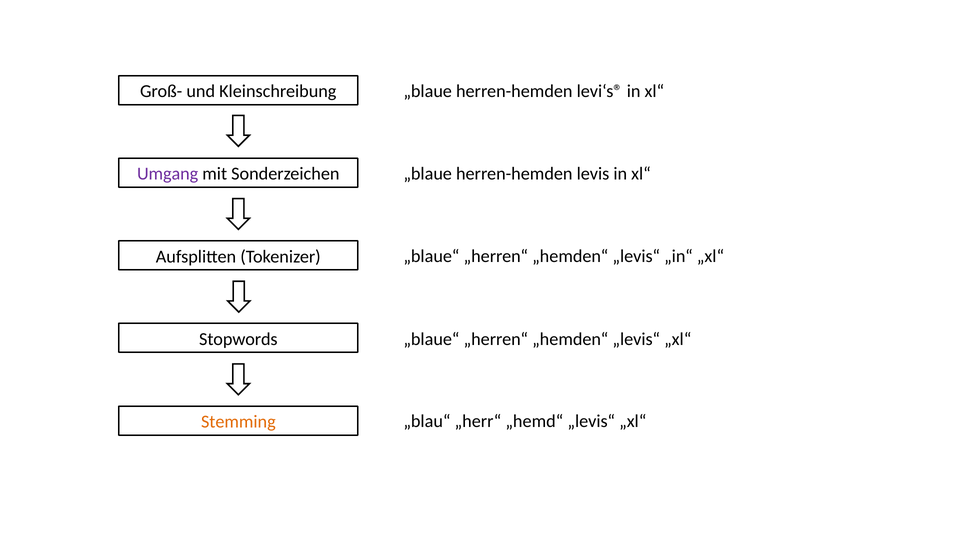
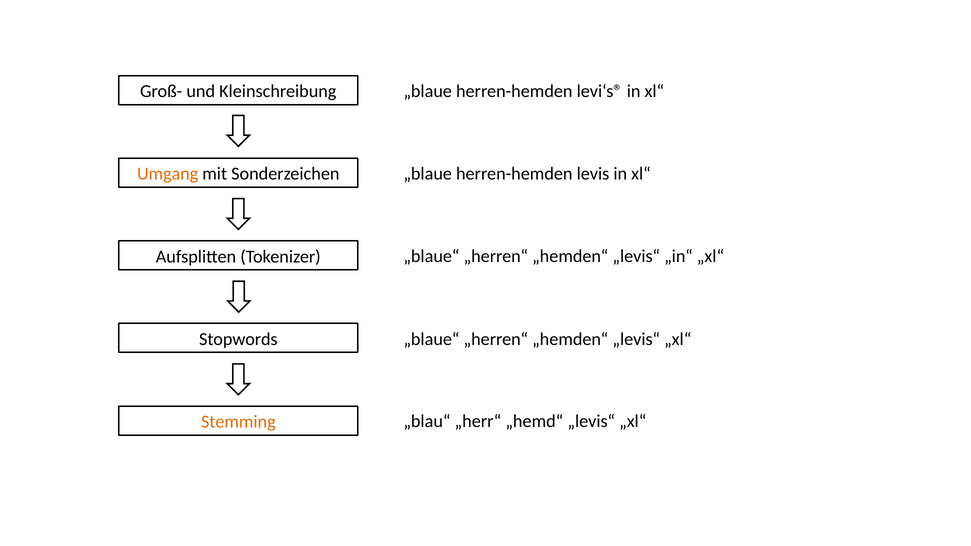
Umgang colour: purple -> orange
